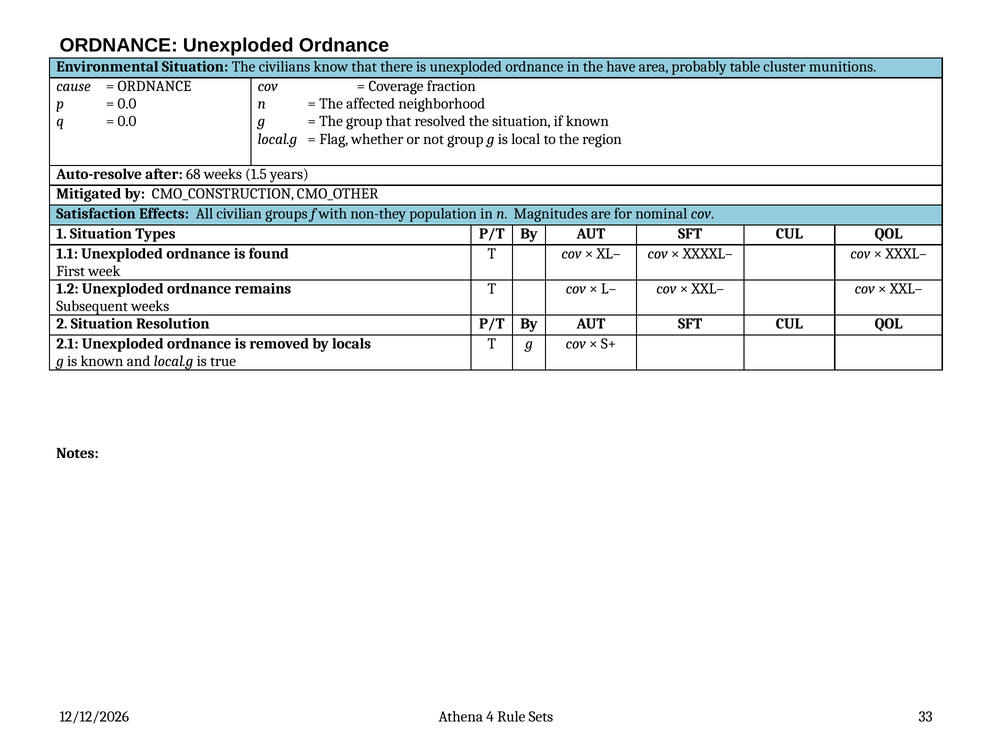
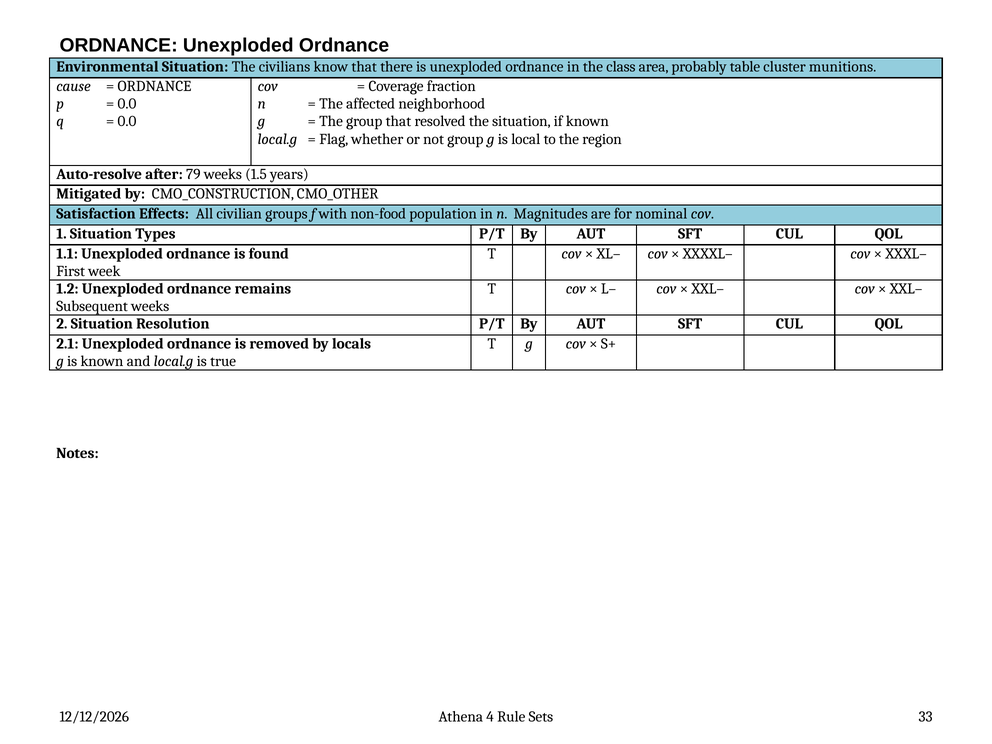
have: have -> class
68: 68 -> 79
non-they: non-they -> non-food
